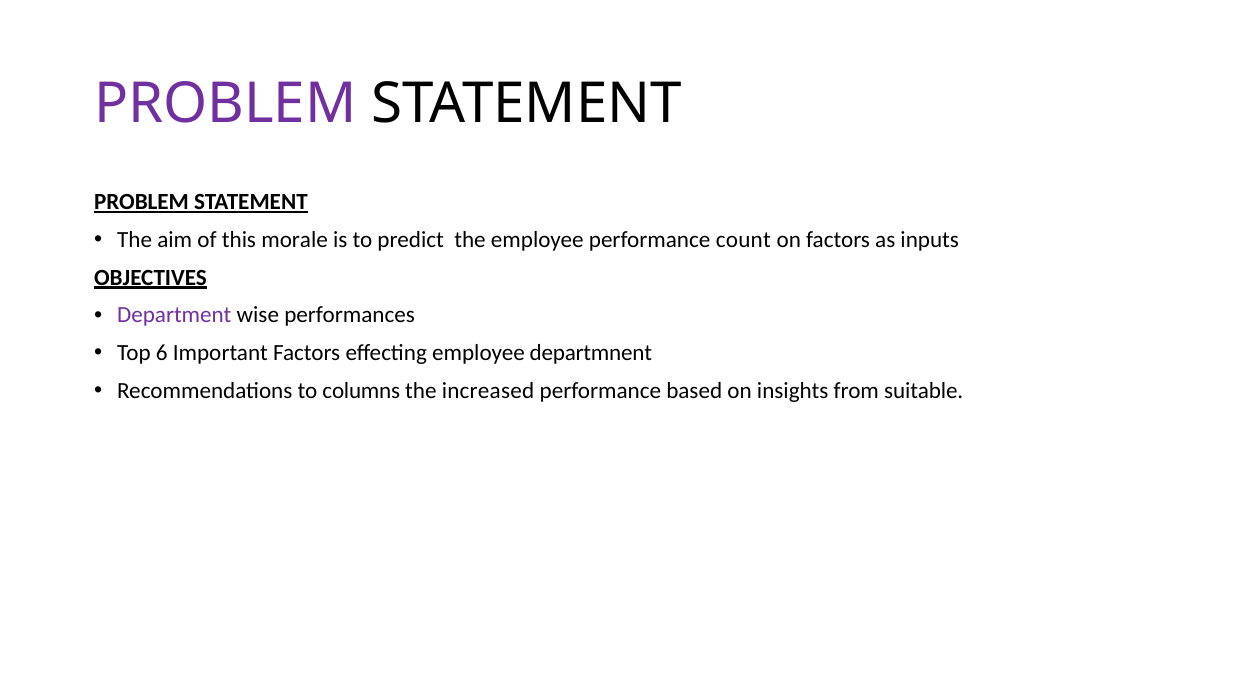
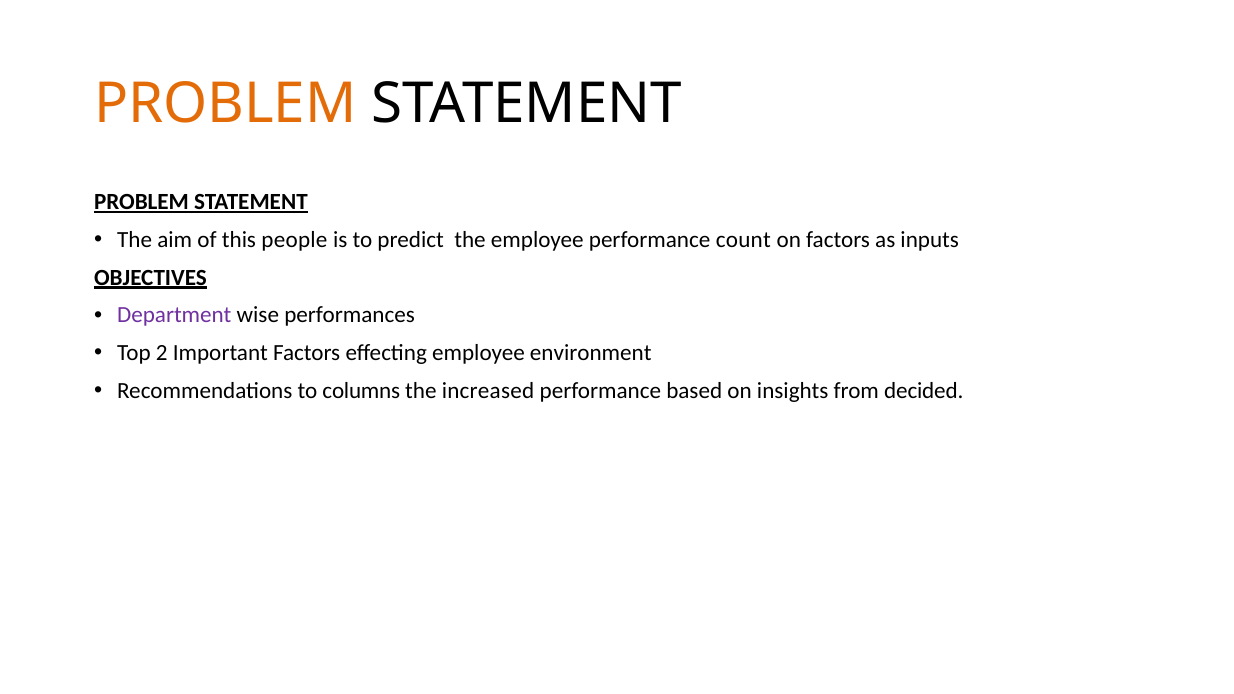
PROBLEM at (225, 104) colour: purple -> orange
morale: morale -> people
6: 6 -> 2
departmnent: departmnent -> environment
suitable: suitable -> decided
